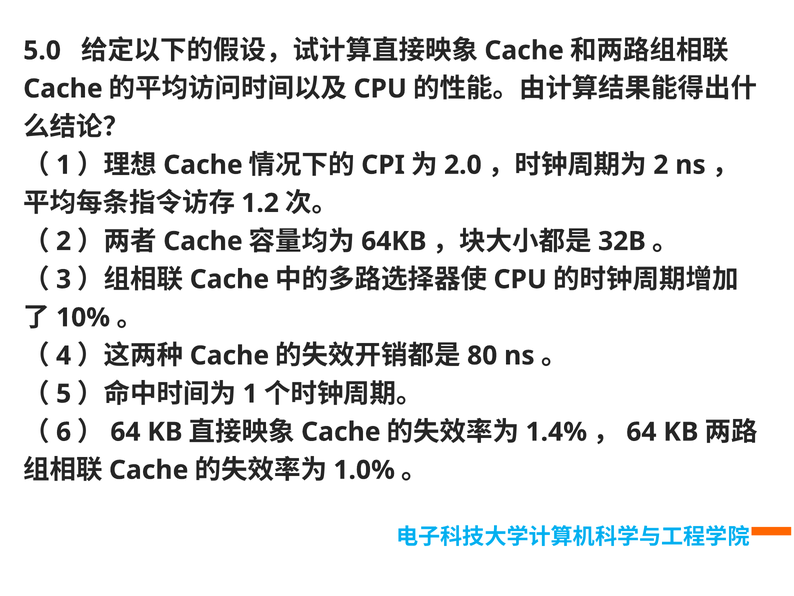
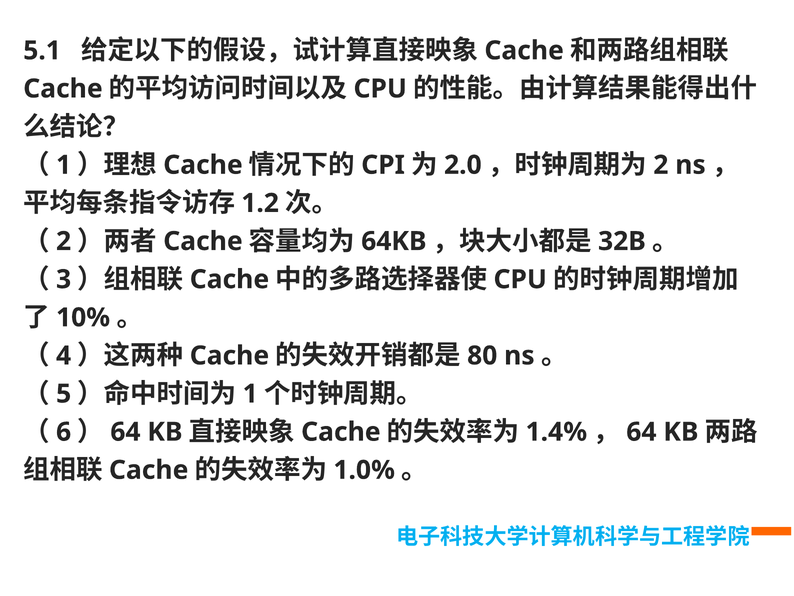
5.0: 5.0 -> 5.1
